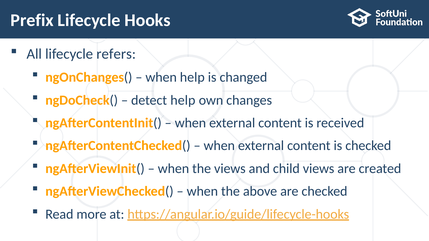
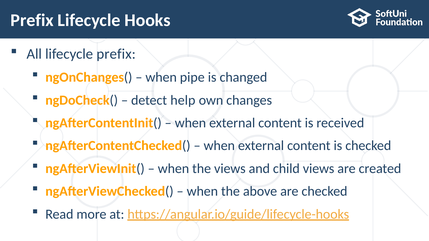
lifecycle refers: refers -> prefix
when help: help -> pipe
